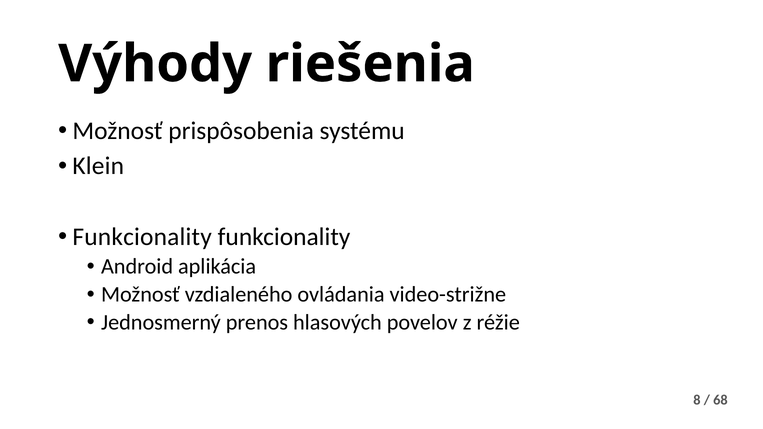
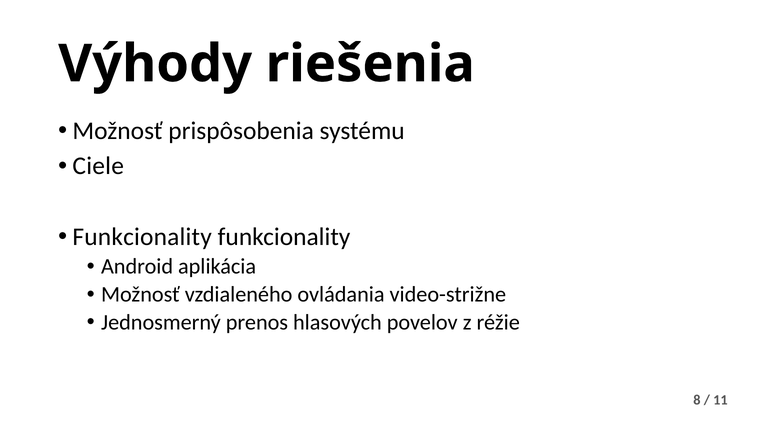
Klein: Klein -> Ciele
68: 68 -> 11
